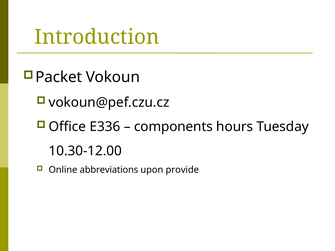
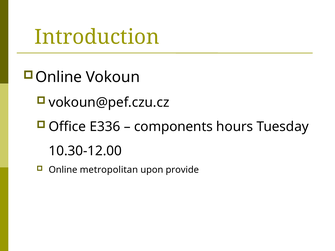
Packet at (59, 77): Packet -> Online
abbreviations: abbreviations -> metropolitan
